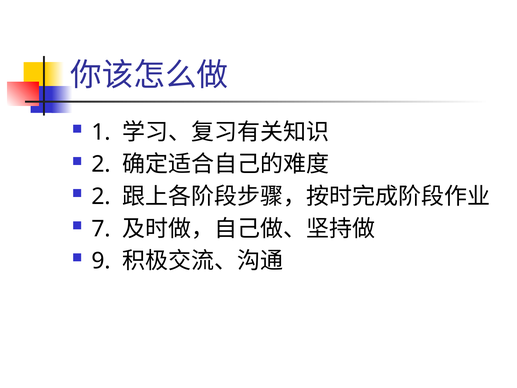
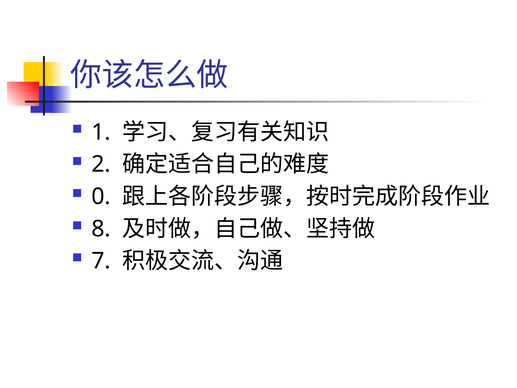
2 at (101, 196): 2 -> 0
7: 7 -> 8
9: 9 -> 7
